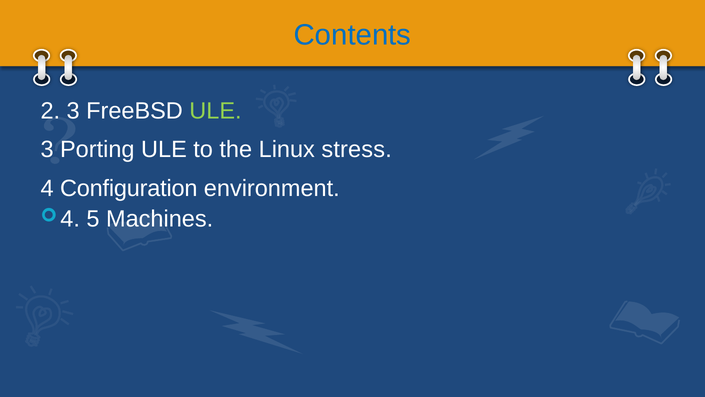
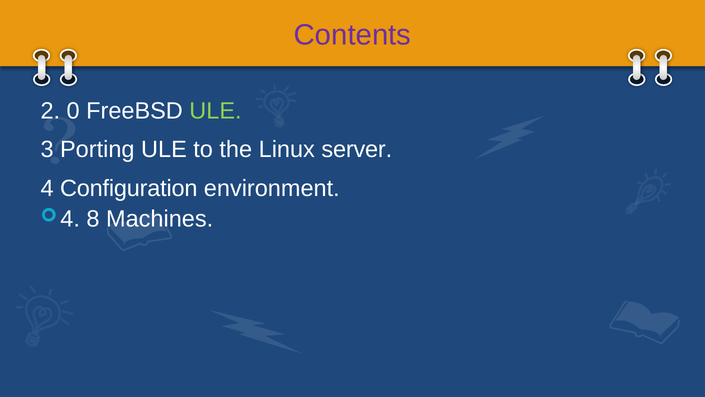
Contents colour: blue -> purple
2 3: 3 -> 0
stress: stress -> server
5: 5 -> 8
